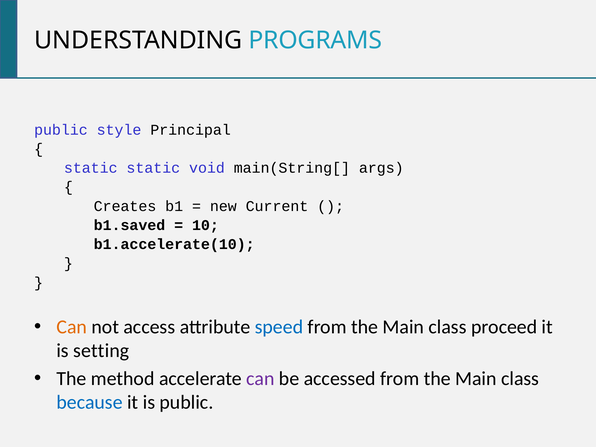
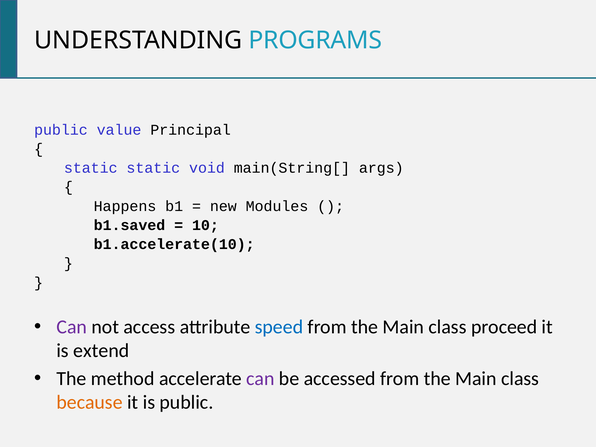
style: style -> value
Creates: Creates -> Happens
Current: Current -> Modules
Can at (72, 327) colour: orange -> purple
setting: setting -> extend
because colour: blue -> orange
